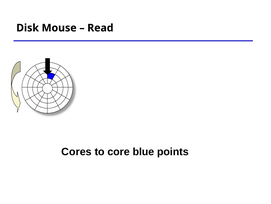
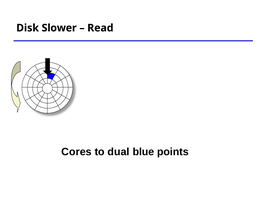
Mouse: Mouse -> Slower
core: core -> dual
